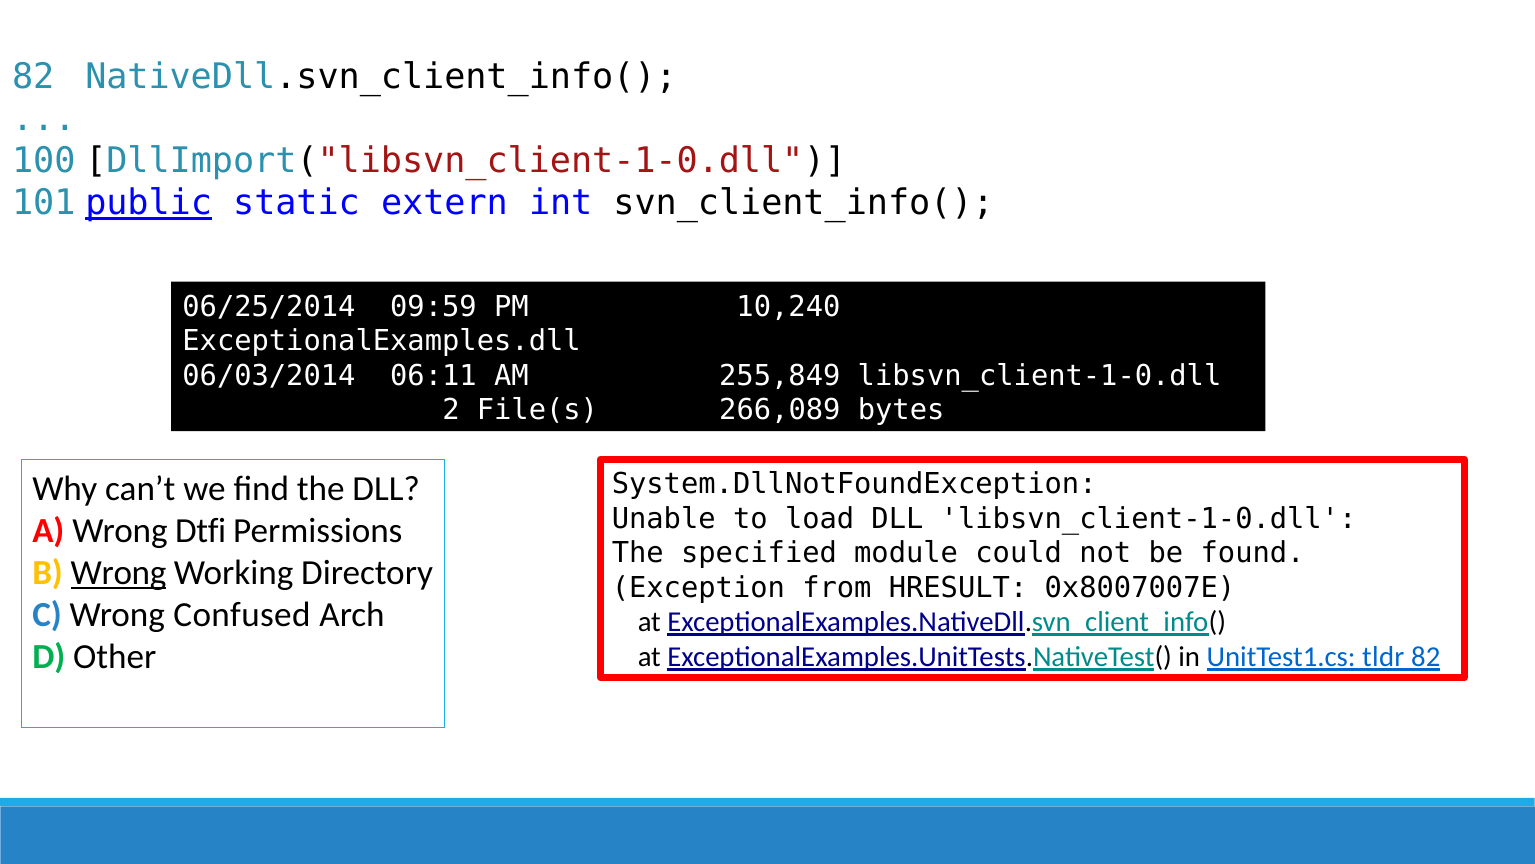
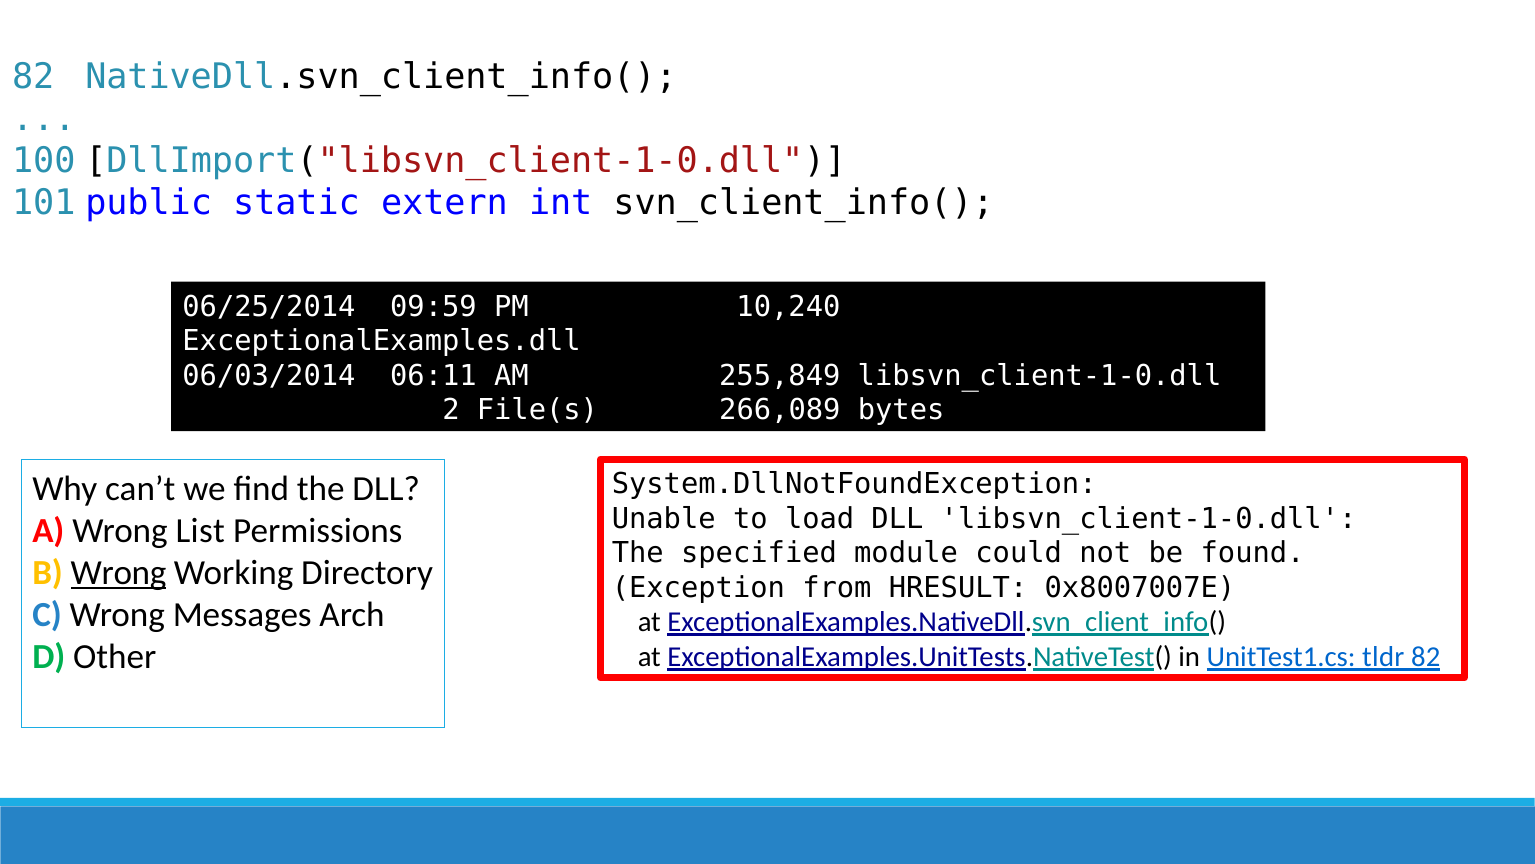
public underline: present -> none
Dtfi: Dtfi -> List
Confused: Confused -> Messages
